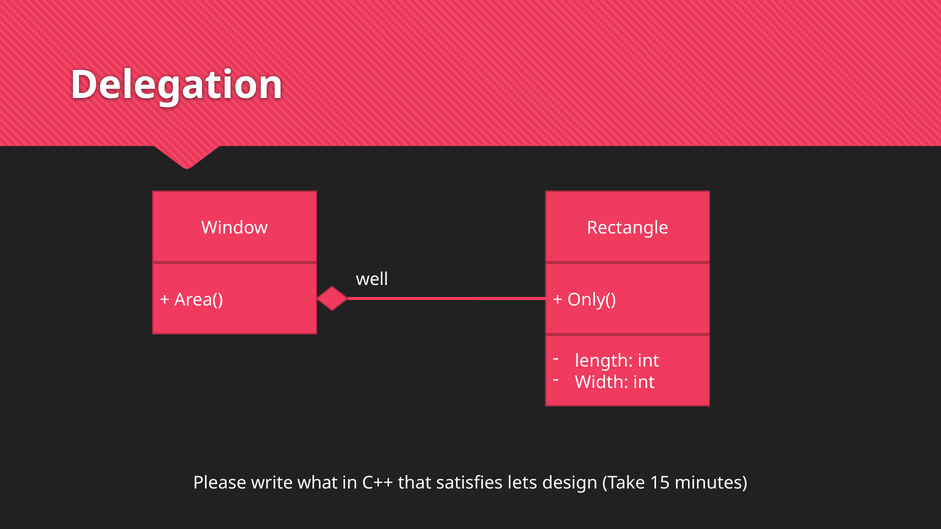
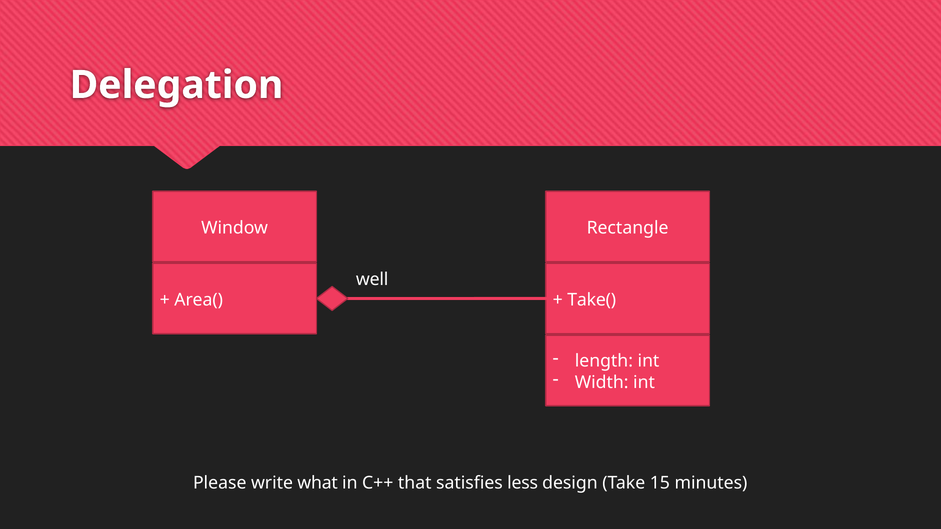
Only(: Only( -> Take(
lets: lets -> less
